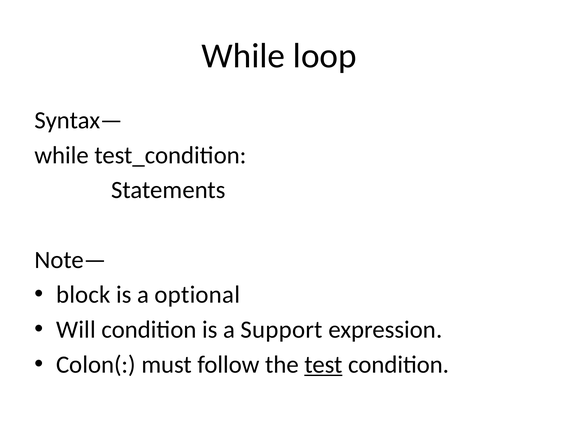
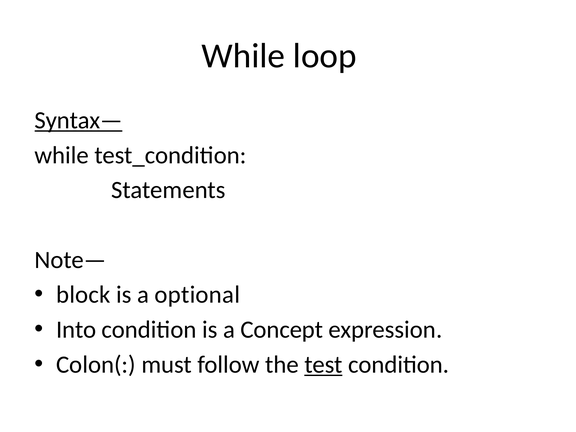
Syntax— underline: none -> present
Will: Will -> Into
Support: Support -> Concept
